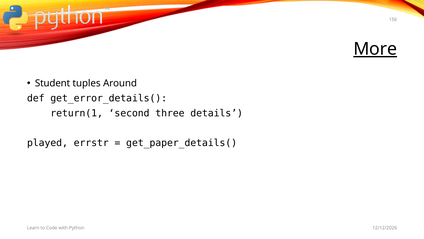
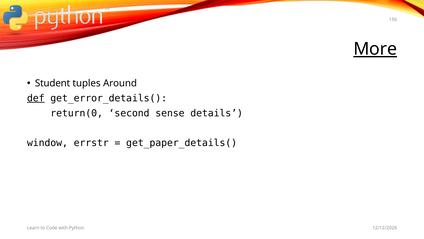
def underline: none -> present
return(1: return(1 -> return(0
three: three -> sense
played: played -> window
